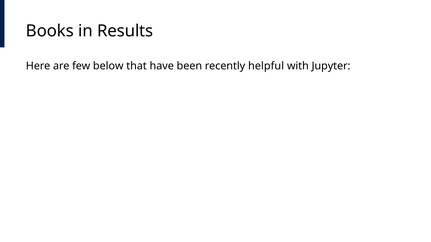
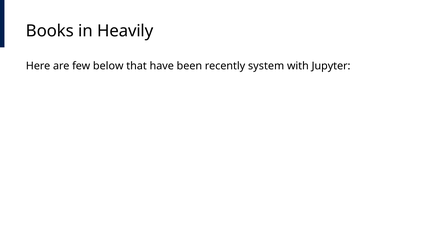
Results: Results -> Heavily
helpful: helpful -> system
